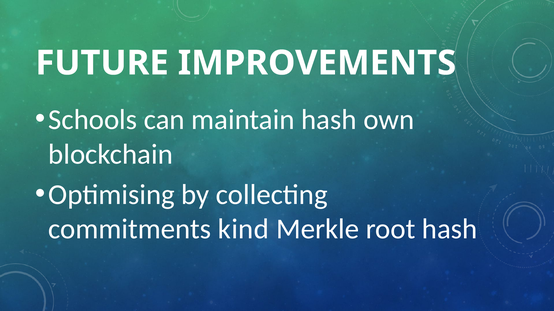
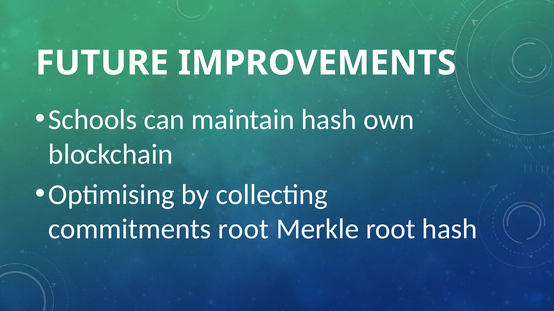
commitments kind: kind -> root
